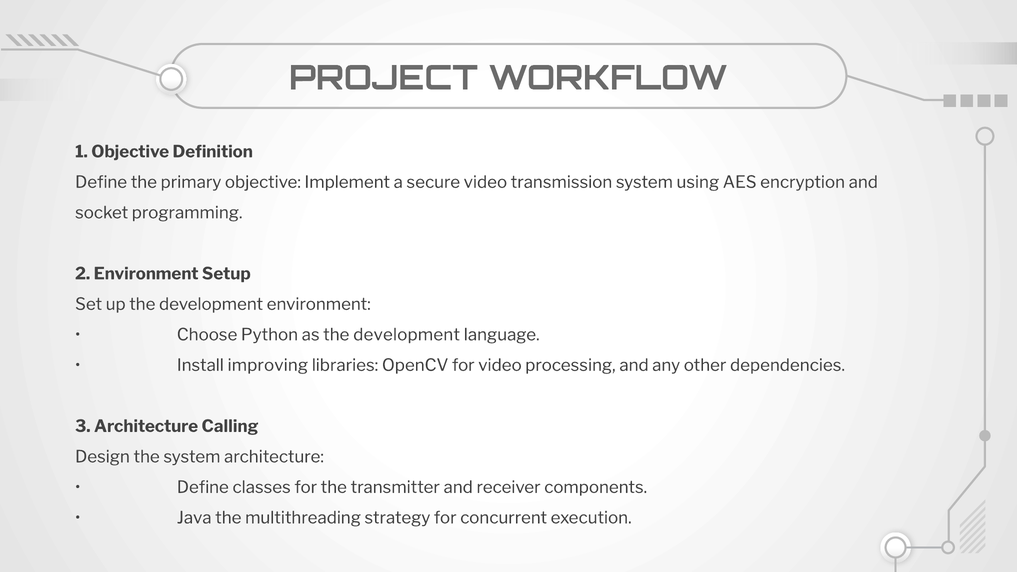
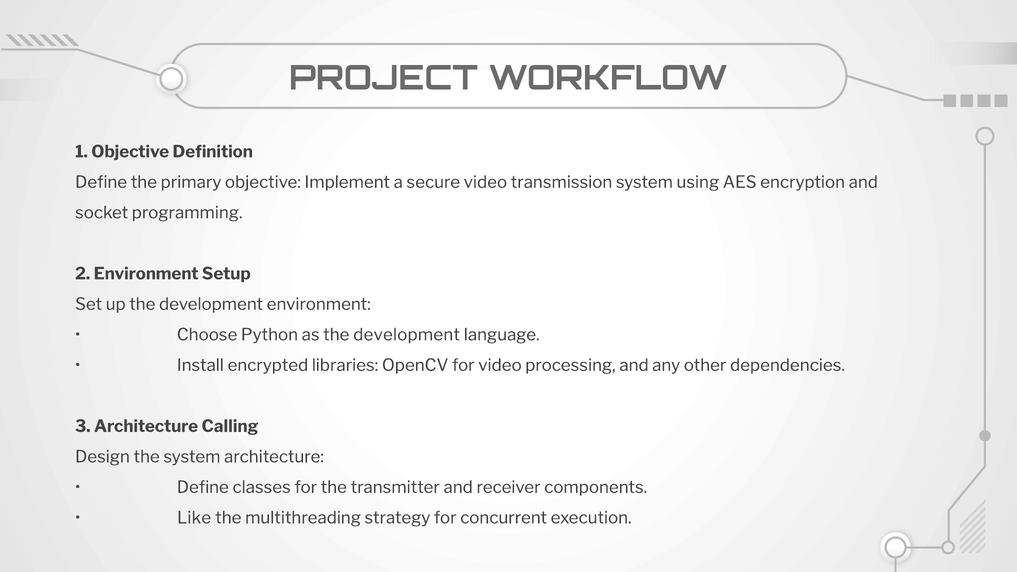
improving: improving -> encrypted
Java: Java -> Like
